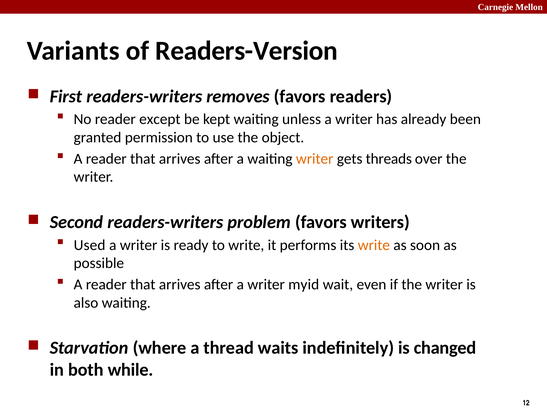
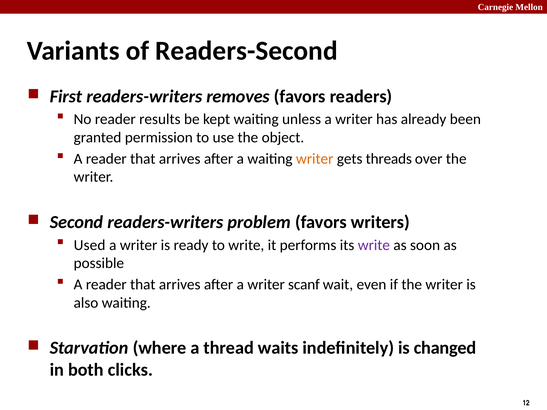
Readers-Version: Readers-Version -> Readers-Second
except: except -> results
write at (374, 245) colour: orange -> purple
myid: myid -> scanf
while: while -> clicks
